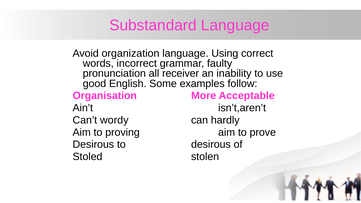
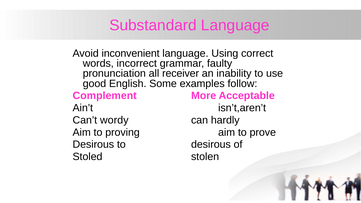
organization: organization -> inconvenient
Organisation: Organisation -> Complement
